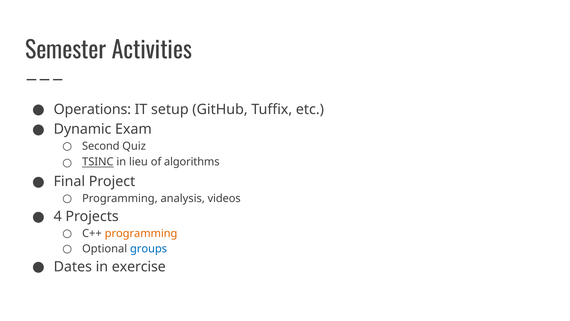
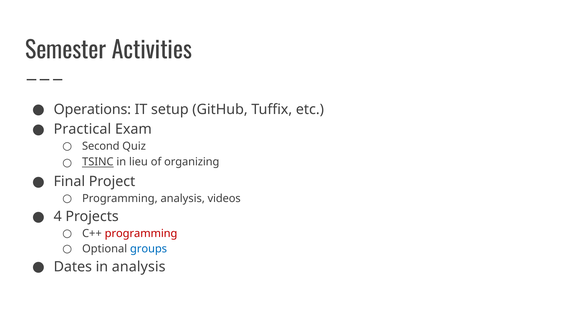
Dynamic: Dynamic -> Practical
algorithms: algorithms -> organizing
programming at (141, 233) colour: orange -> red
in exercise: exercise -> analysis
